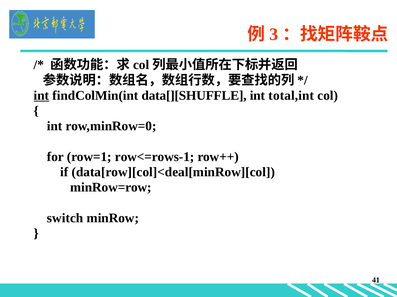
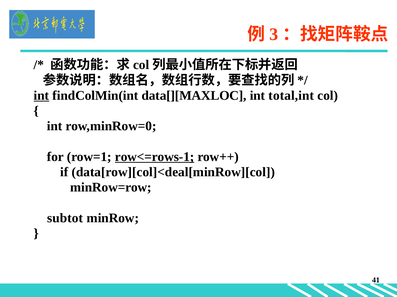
data[][SHUFFLE: data[][SHUFFLE -> data[][MAXLOC
row<=rows-1 underline: none -> present
switch: switch -> subtot
